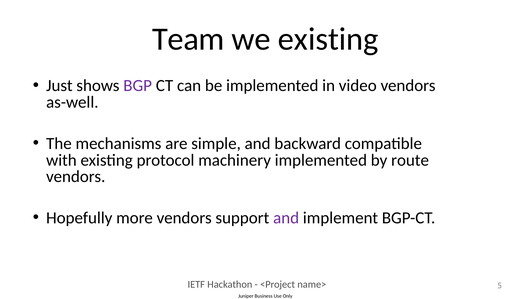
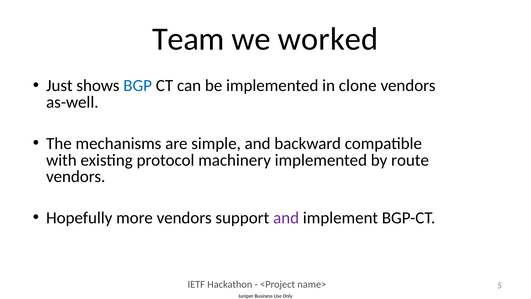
we existing: existing -> worked
BGP colour: purple -> blue
video: video -> clone
